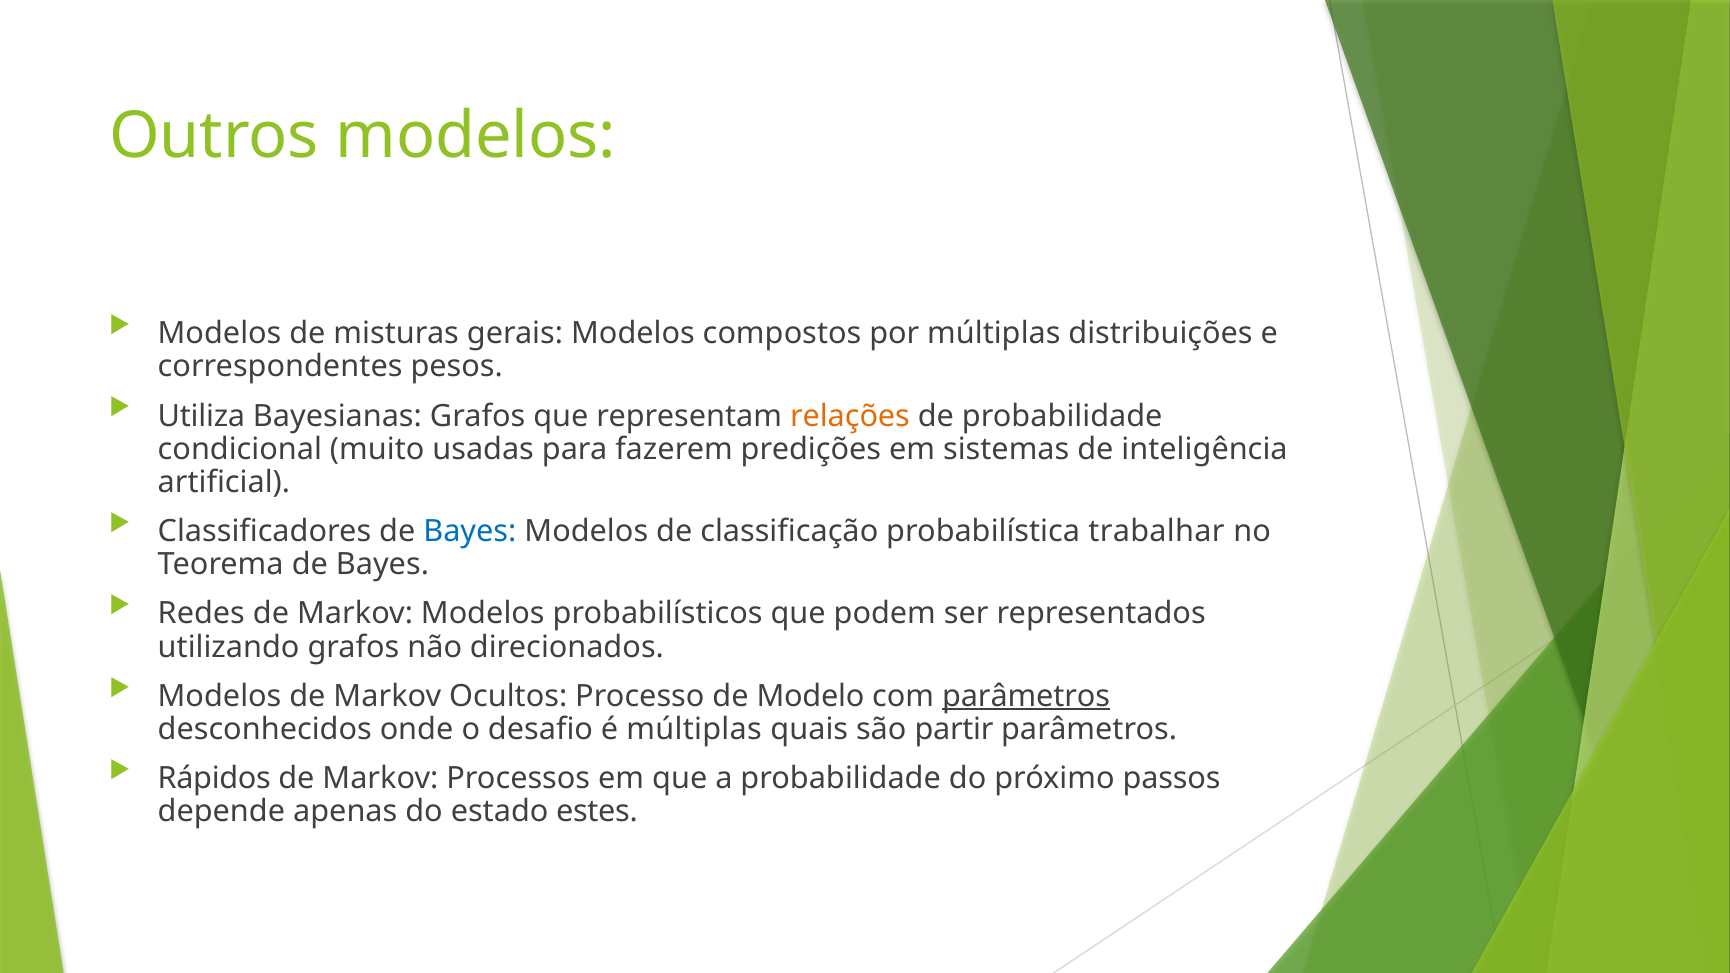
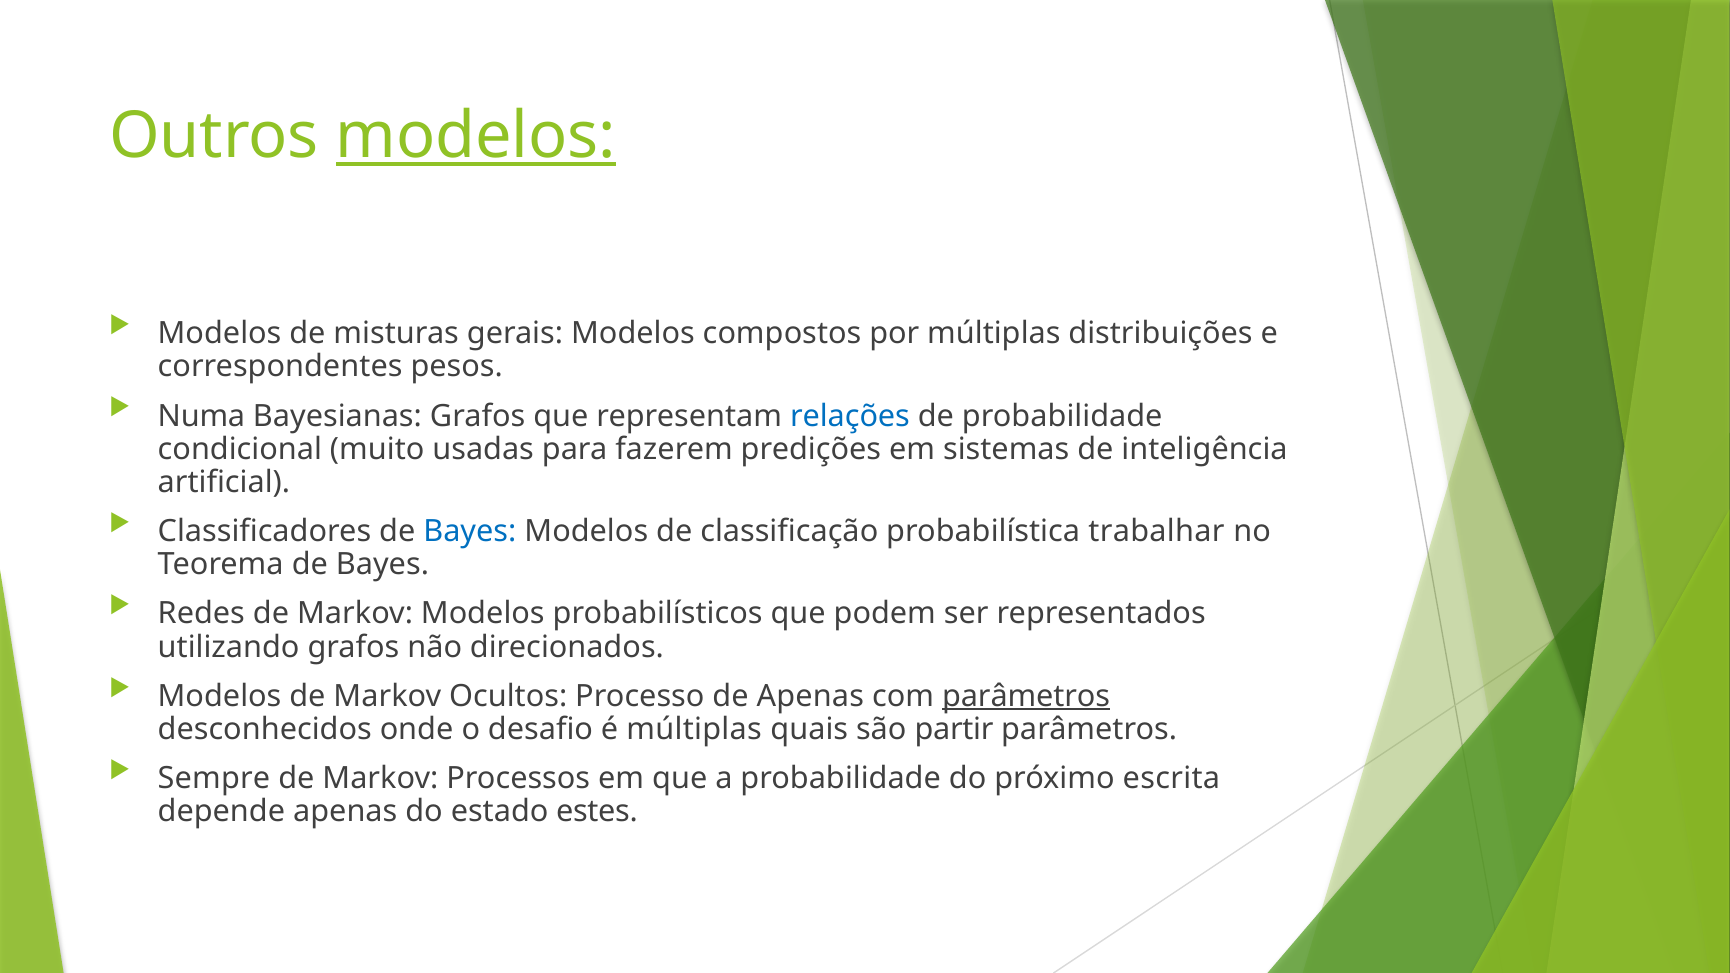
modelos at (476, 136) underline: none -> present
Utiliza: Utiliza -> Numa
relações colour: orange -> blue
de Modelo: Modelo -> Apenas
Rápidos: Rápidos -> Sempre
passos: passos -> escrita
